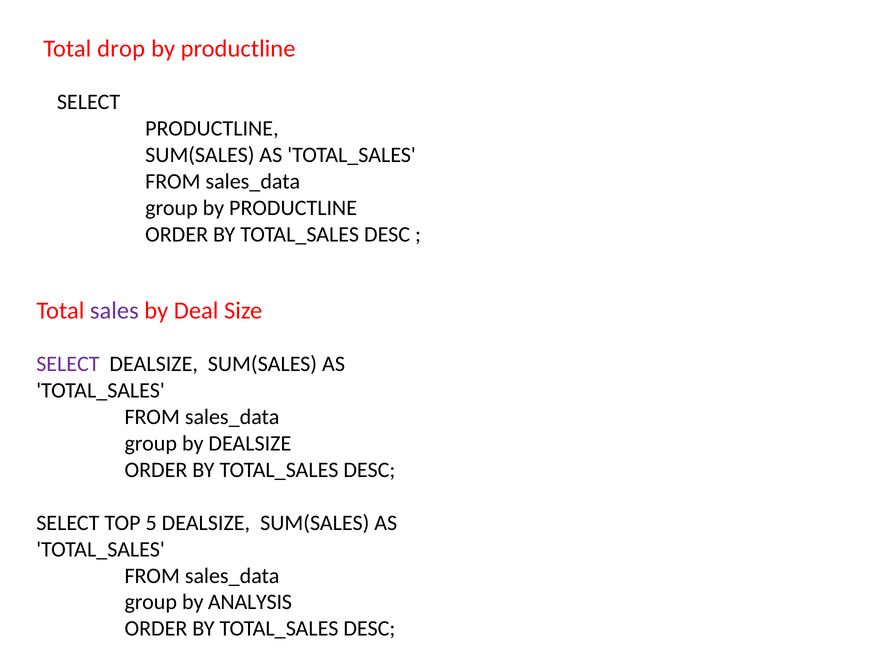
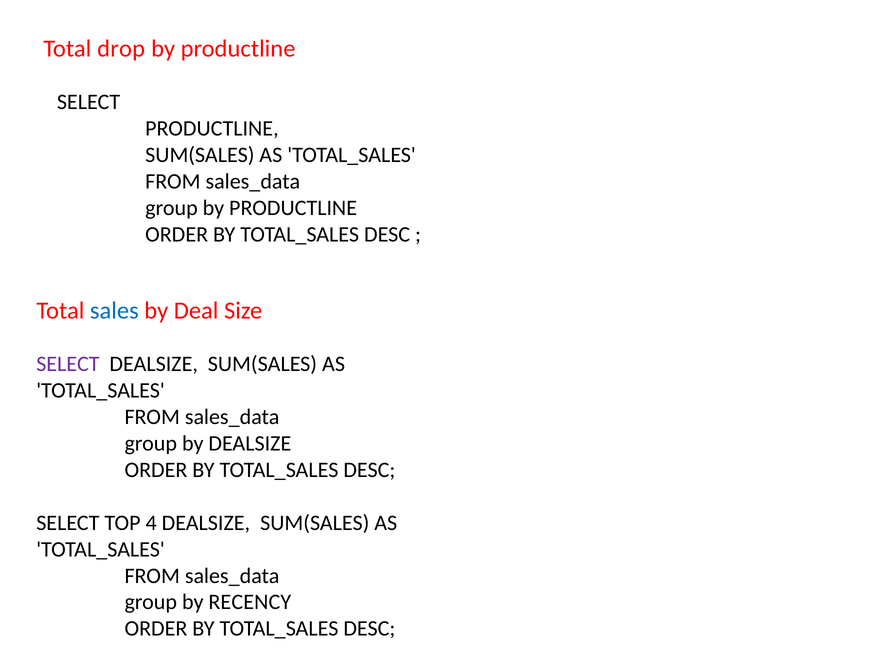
sales colour: purple -> blue
5: 5 -> 4
ANALYSIS: ANALYSIS -> RECENCY
